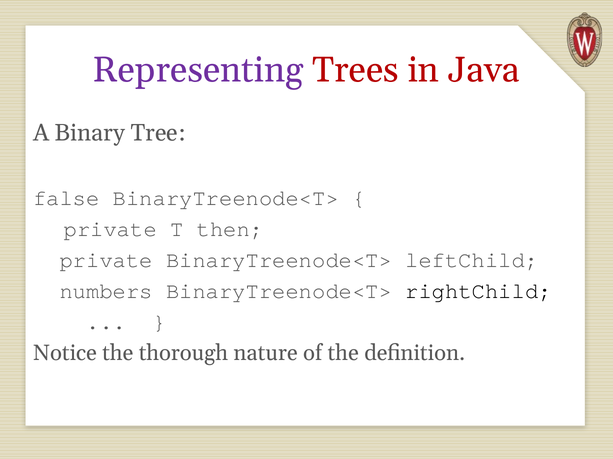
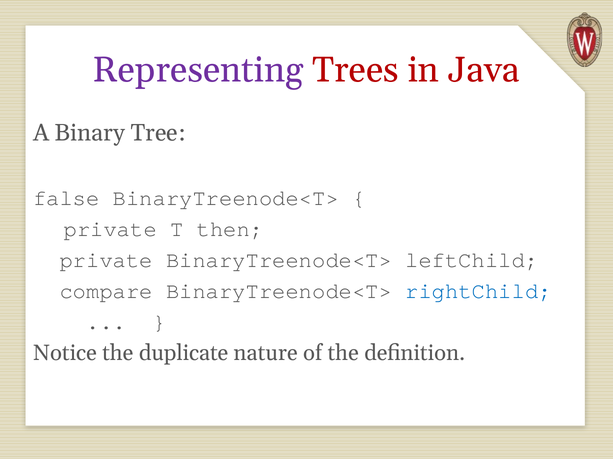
numbers: numbers -> compare
rightChild colour: black -> blue
thorough: thorough -> duplicate
